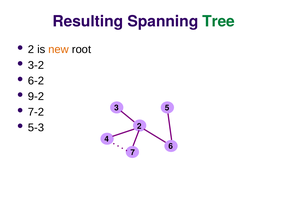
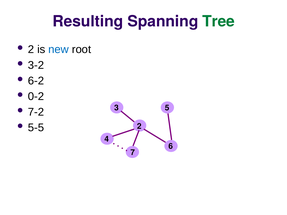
new colour: orange -> blue
9-2: 9-2 -> 0-2
5-3: 5-3 -> 5-5
